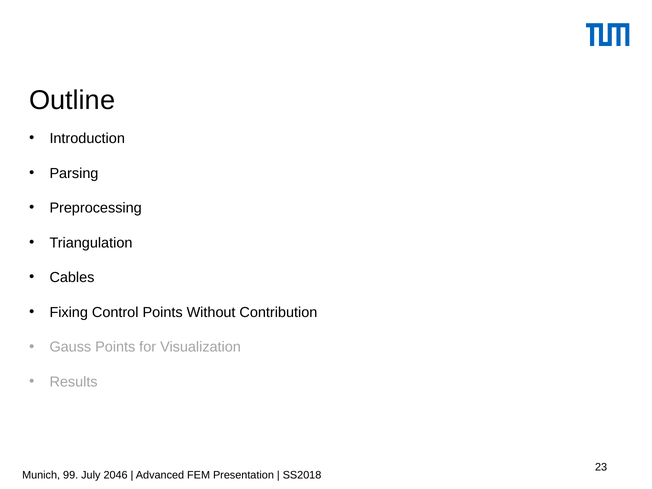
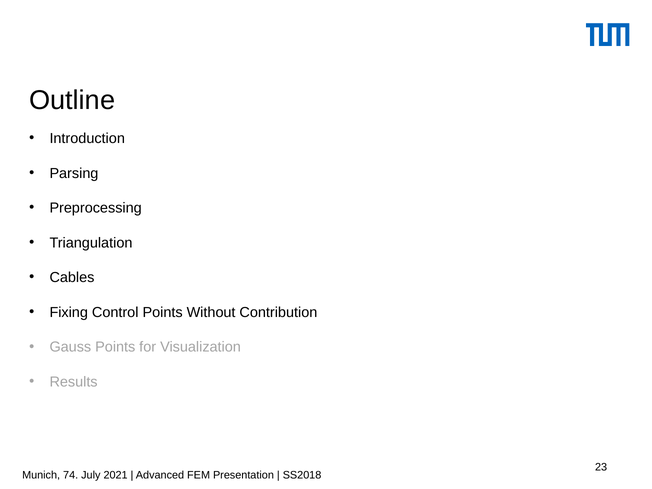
99: 99 -> 74
2046: 2046 -> 2021
